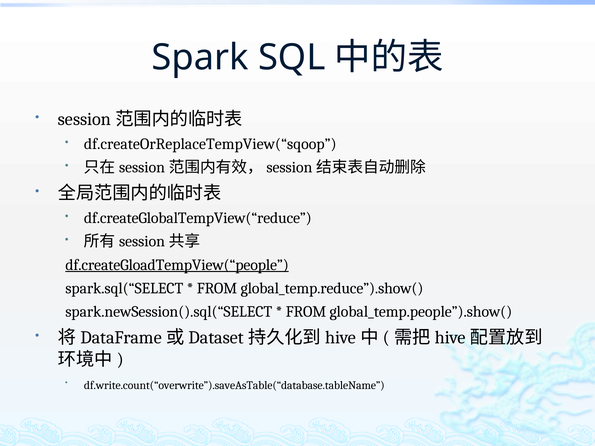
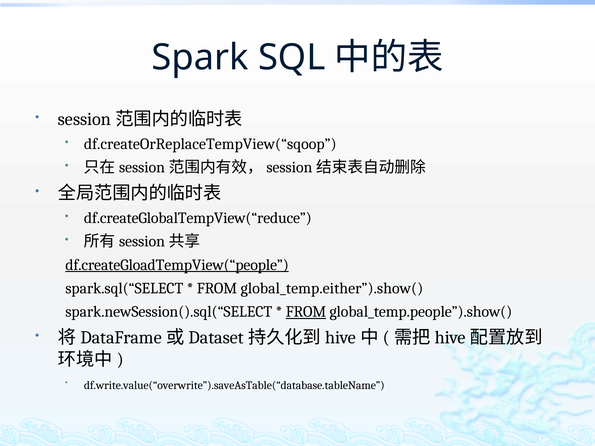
global_temp.reduce”).show(: global_temp.reduce”).show( -> global_temp.either”).show(
FROM at (306, 312) underline: none -> present
df.write.count(“overwrite”).saveAsTable(“database.tableName: df.write.count(“overwrite”).saveAsTable(“database.tableName -> df.write.value(“overwrite”).saveAsTable(“database.tableName
